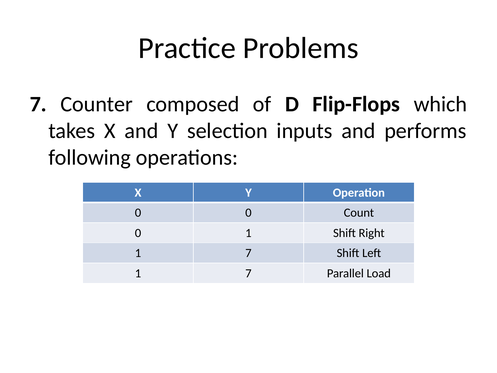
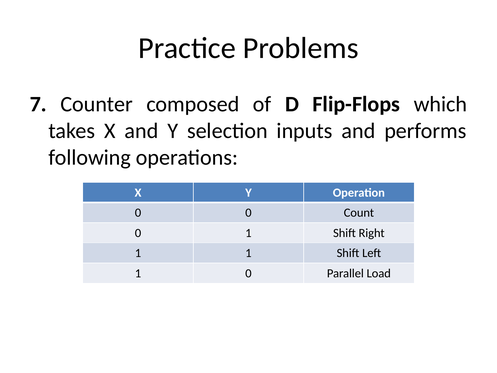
7 at (248, 253): 7 -> 1
7 at (248, 273): 7 -> 0
